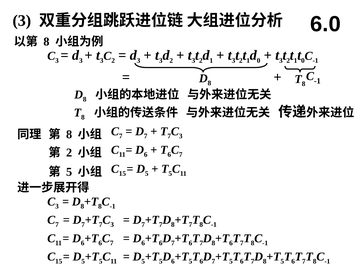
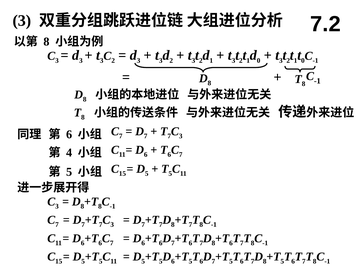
6.0: 6.0 -> 7.2
8 at (69, 134): 8 -> 6
2 at (69, 153): 2 -> 4
